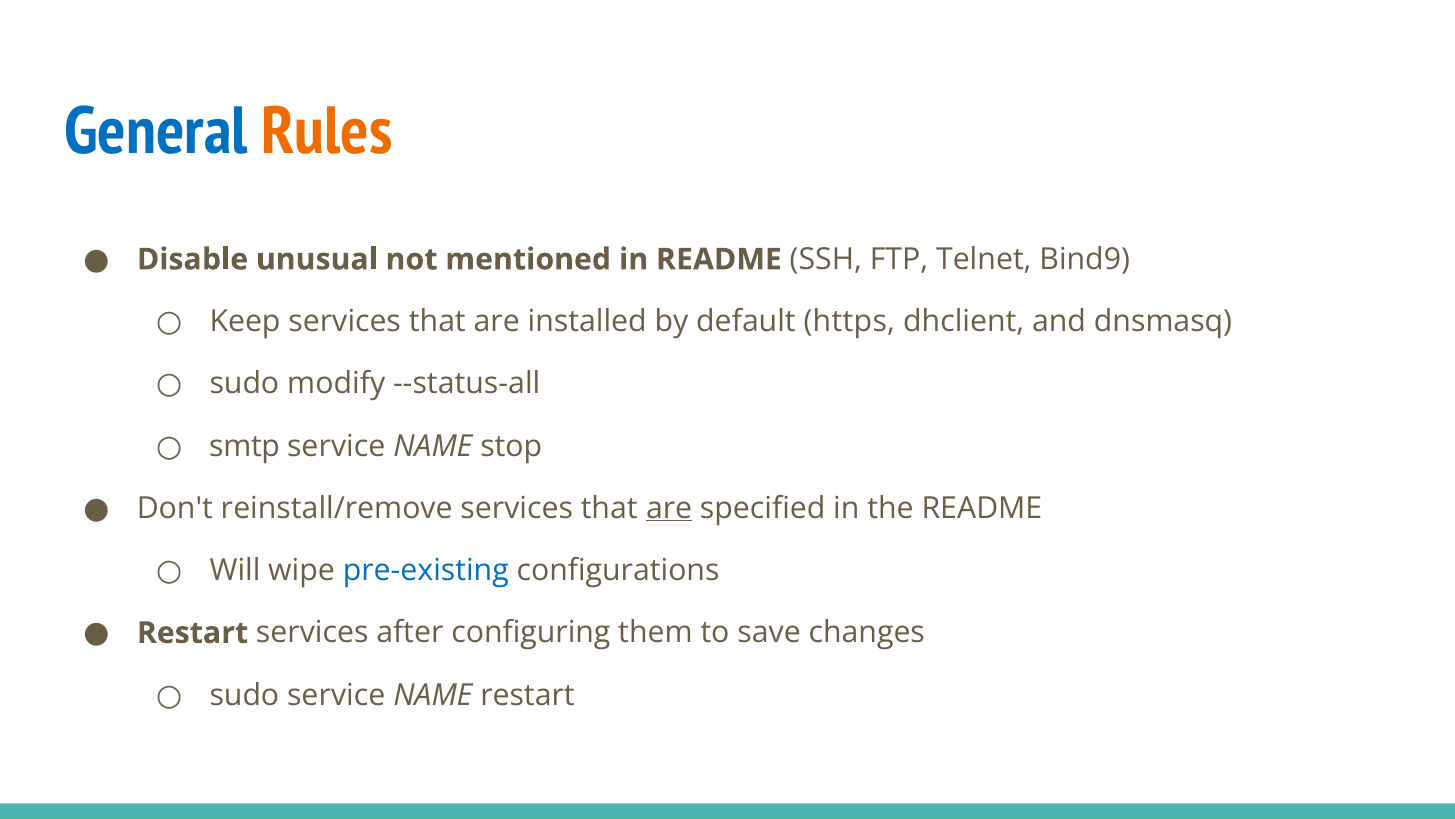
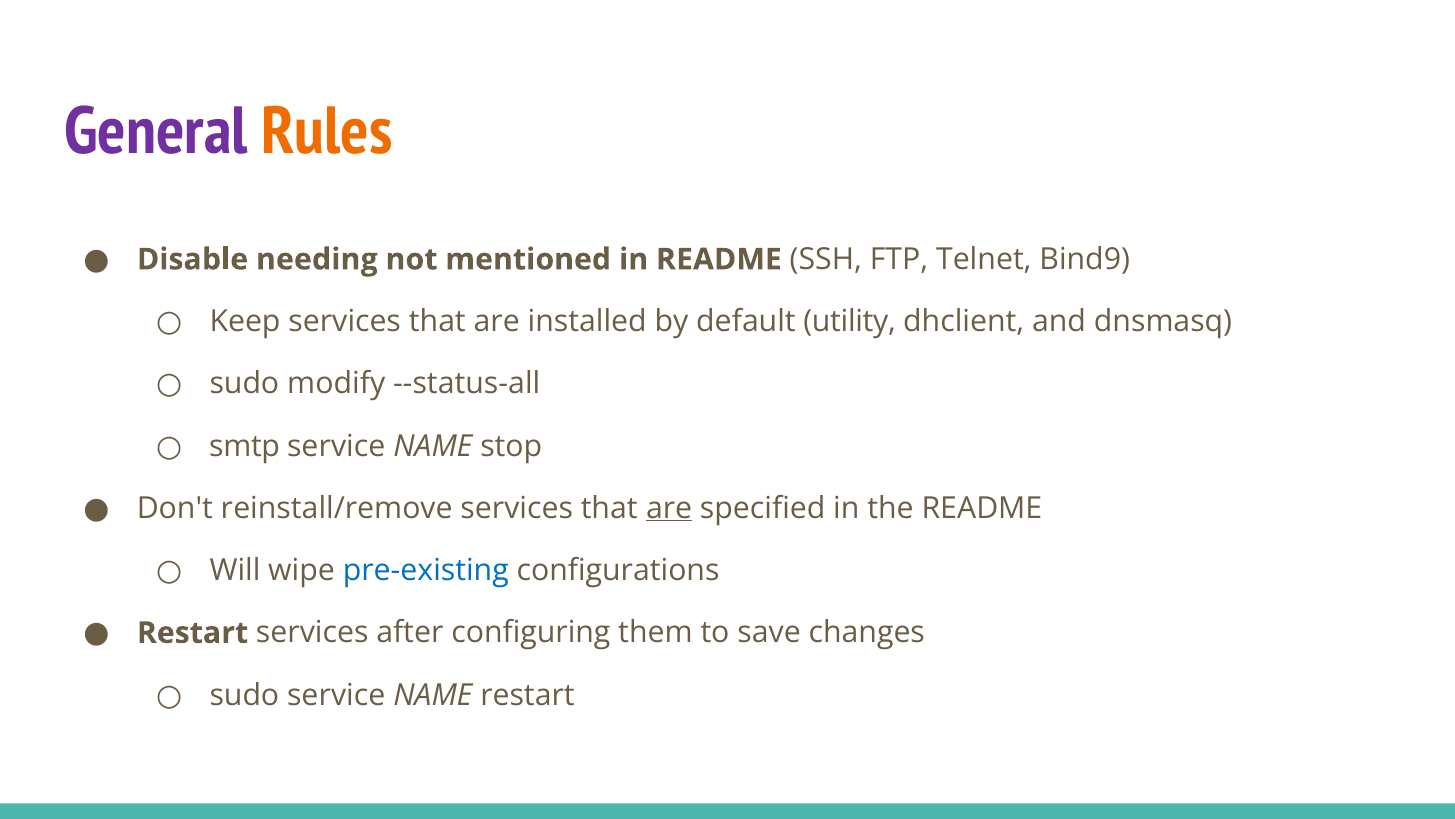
General colour: blue -> purple
unusual: unusual -> needing
https: https -> utility
